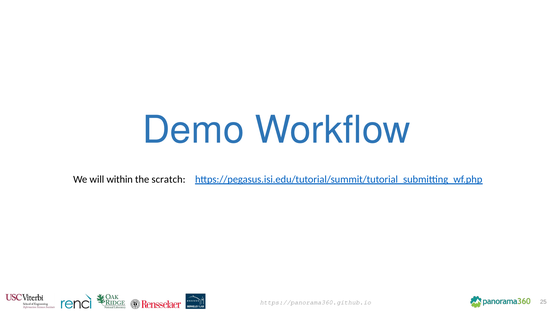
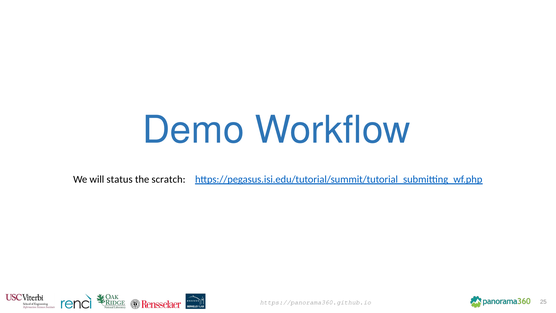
within: within -> status
